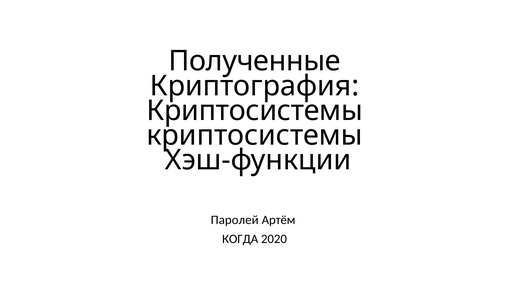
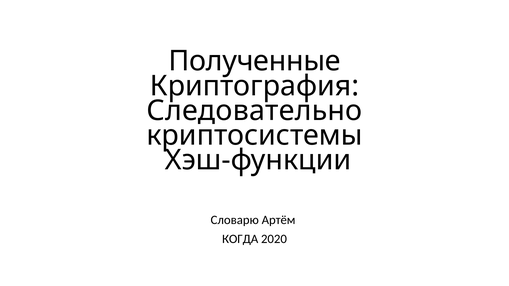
Криптосистемы at (255, 111): Криптосистемы -> Следовательно
Паролей: Паролей -> Словарю
